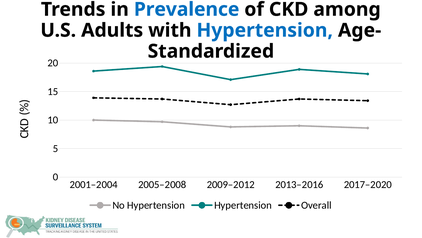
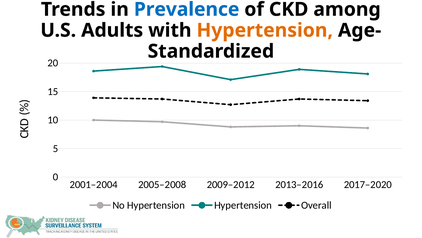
Hypertension at (265, 30) colour: blue -> orange
